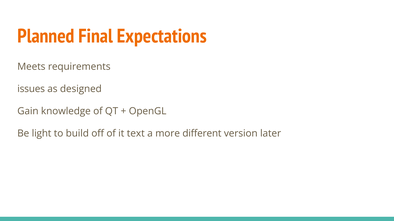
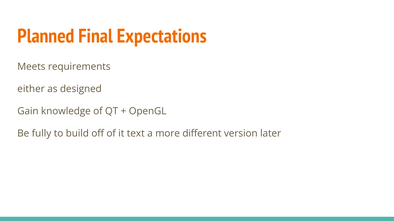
issues: issues -> either
light: light -> fully
